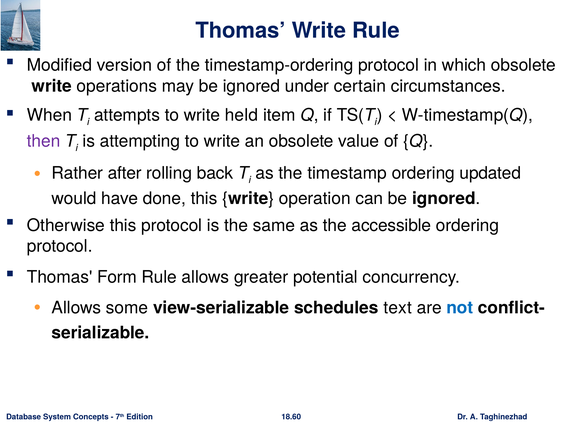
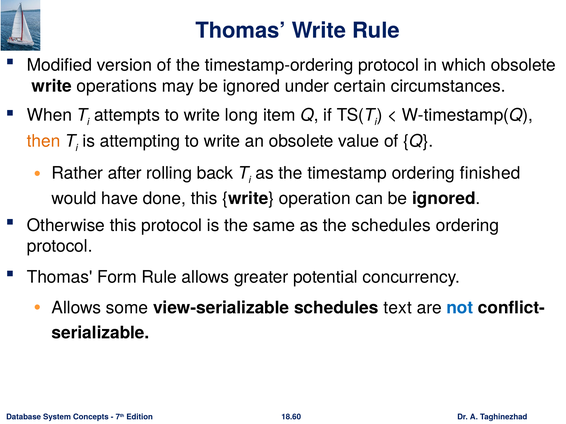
held: held -> long
then colour: purple -> orange
updated: updated -> finished
the accessible: accessible -> schedules
